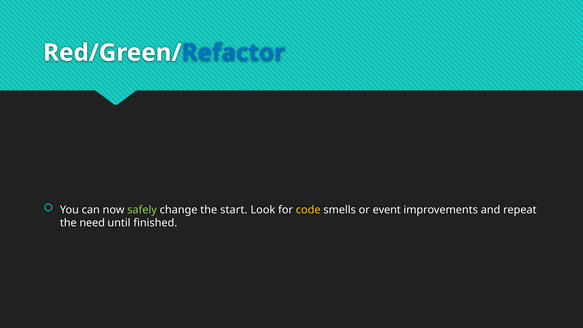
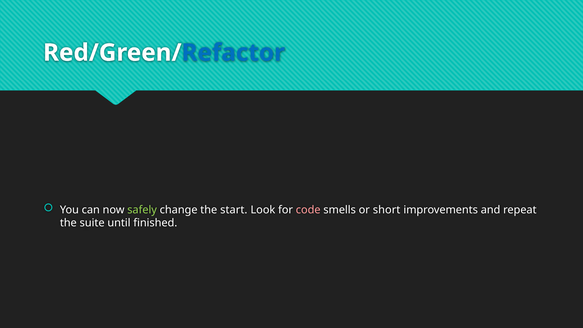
code colour: yellow -> pink
event: event -> short
need: need -> suite
